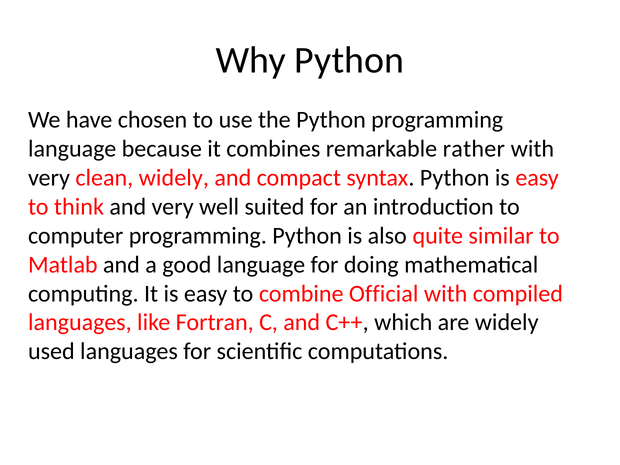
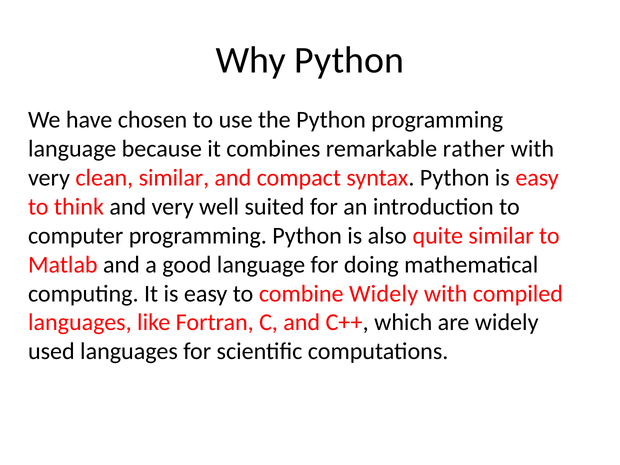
clean widely: widely -> similar
combine Official: Official -> Widely
